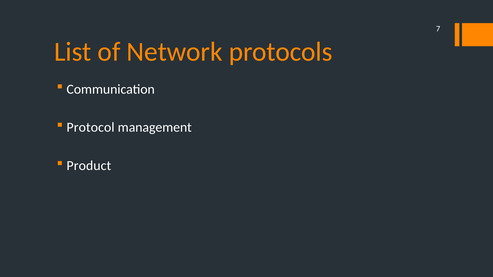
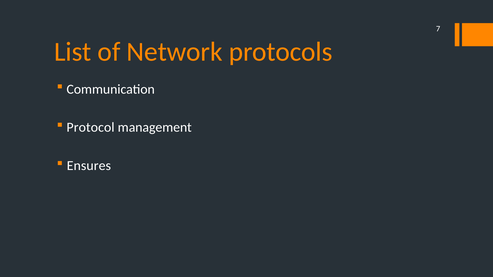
Product: Product -> Ensures
